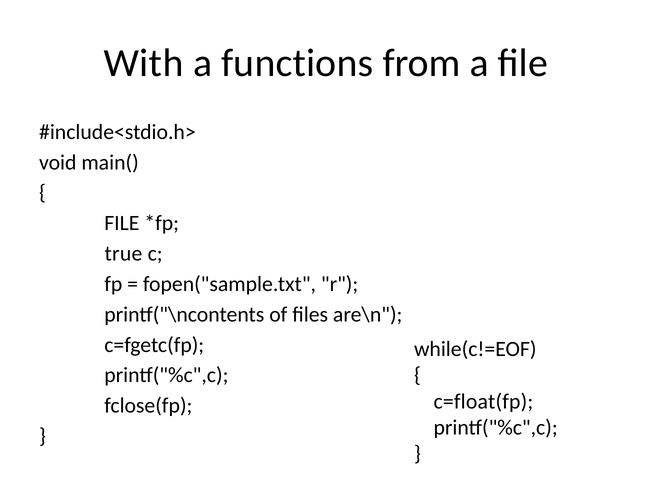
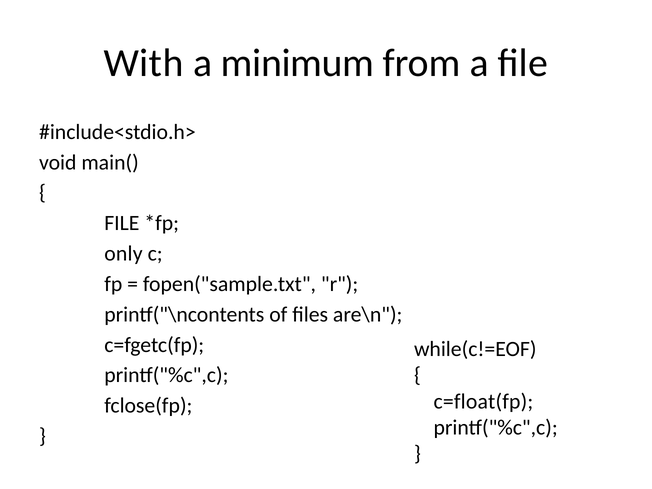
functions: functions -> minimum
true: true -> only
